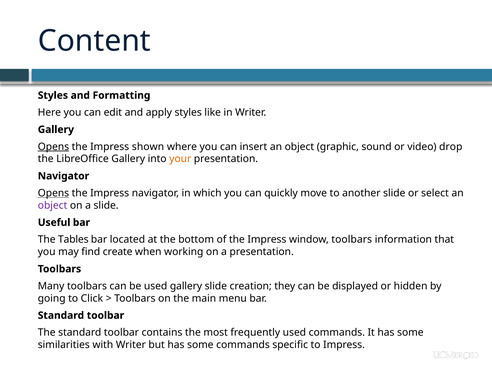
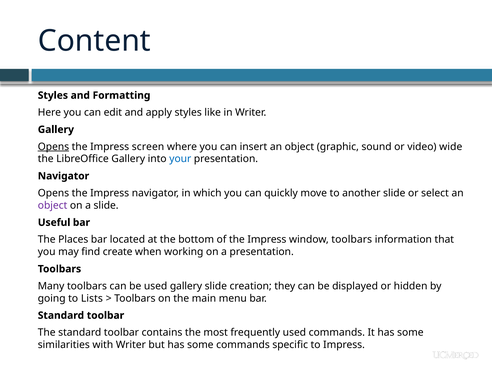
shown: shown -> screen
drop: drop -> wide
your colour: orange -> blue
Opens at (53, 193) underline: present -> none
Tables: Tables -> Places
Click: Click -> Lists
